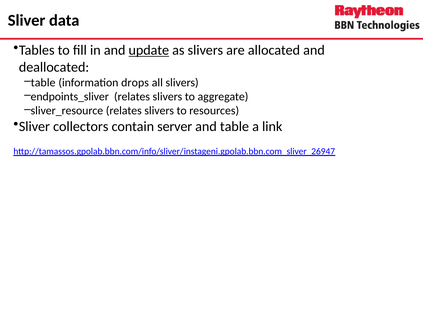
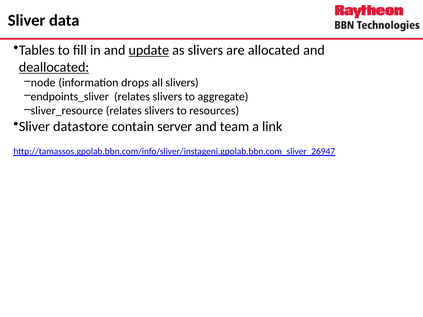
deallocated underline: none -> present
table at (43, 83): table -> node
collectors: collectors -> datastore
and table: table -> team
